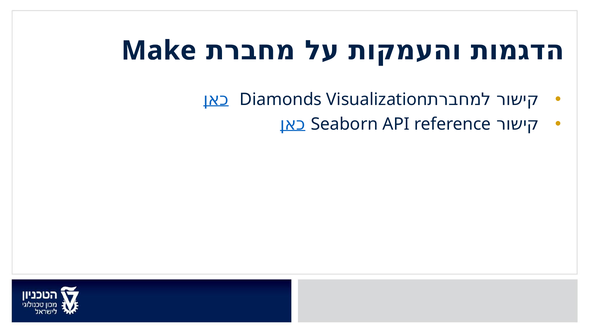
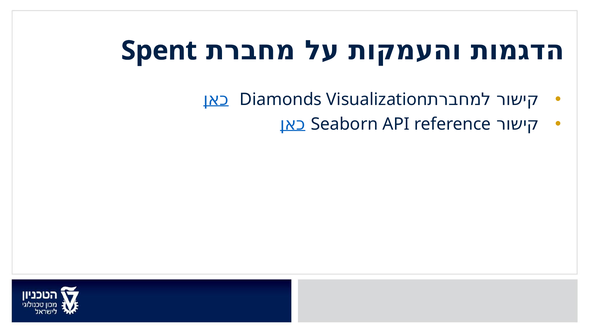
Make: Make -> Spent
